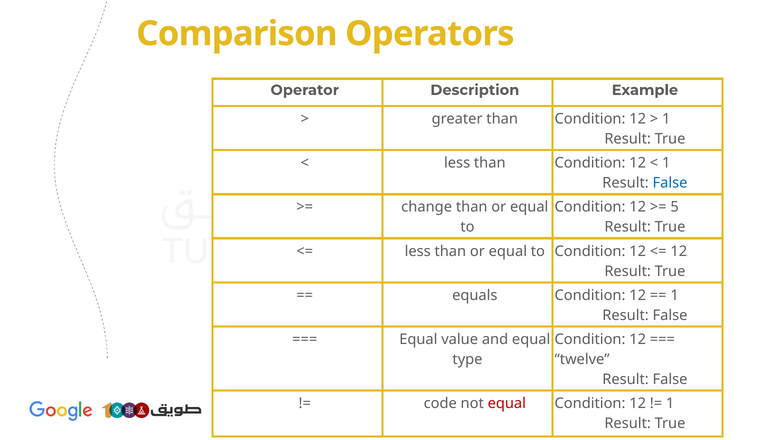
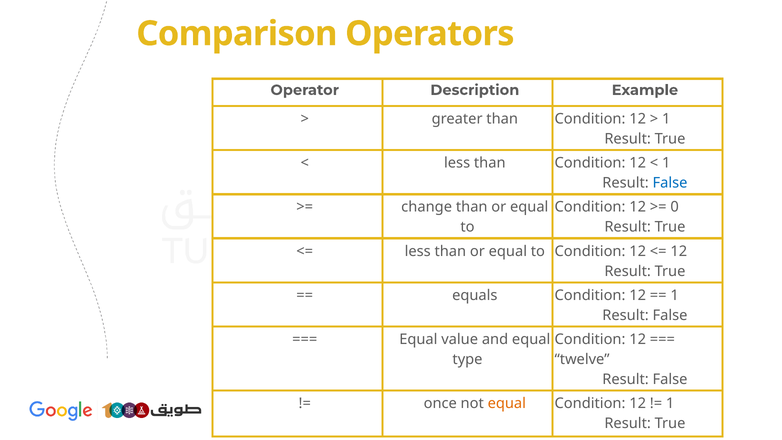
5: 5 -> 0
code: code -> once
equal at (507, 403) colour: red -> orange
